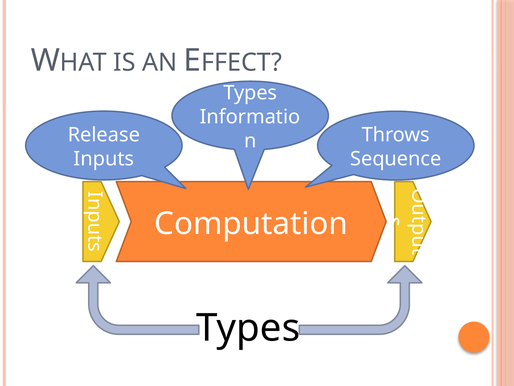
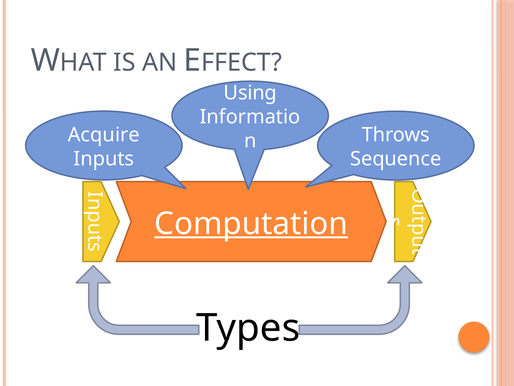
Types at (250, 93): Types -> Using
Release: Release -> Acquire
Computation underline: none -> present
